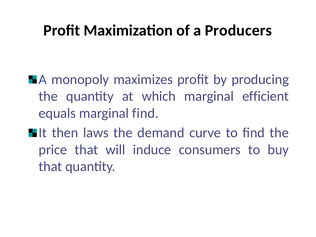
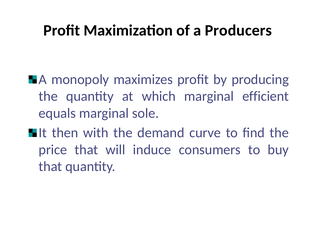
marginal find: find -> sole
laws: laws -> with
